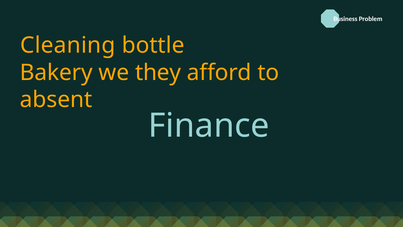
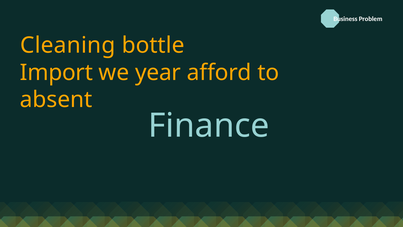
Bakery: Bakery -> Import
they: they -> year
